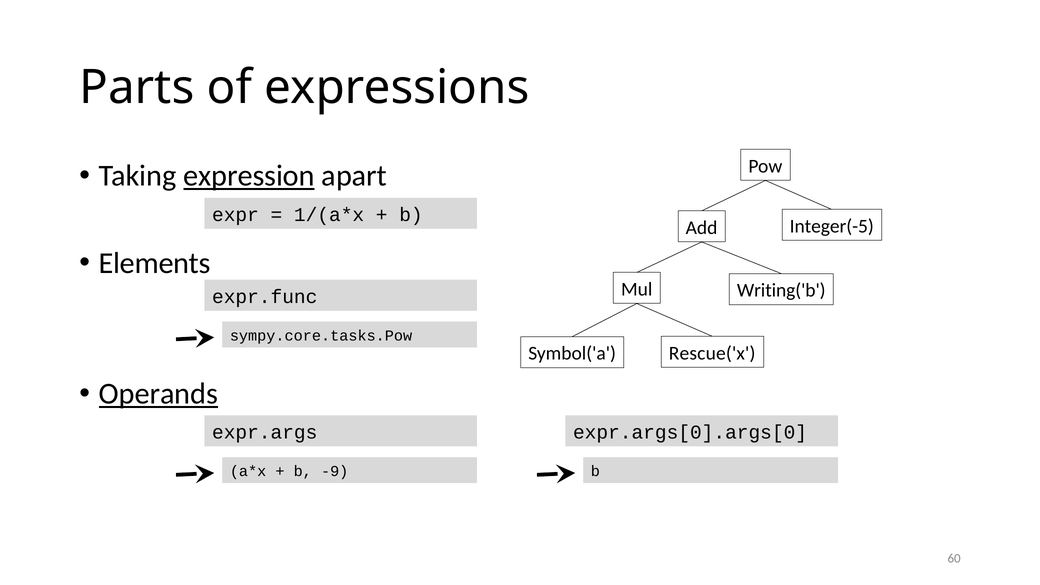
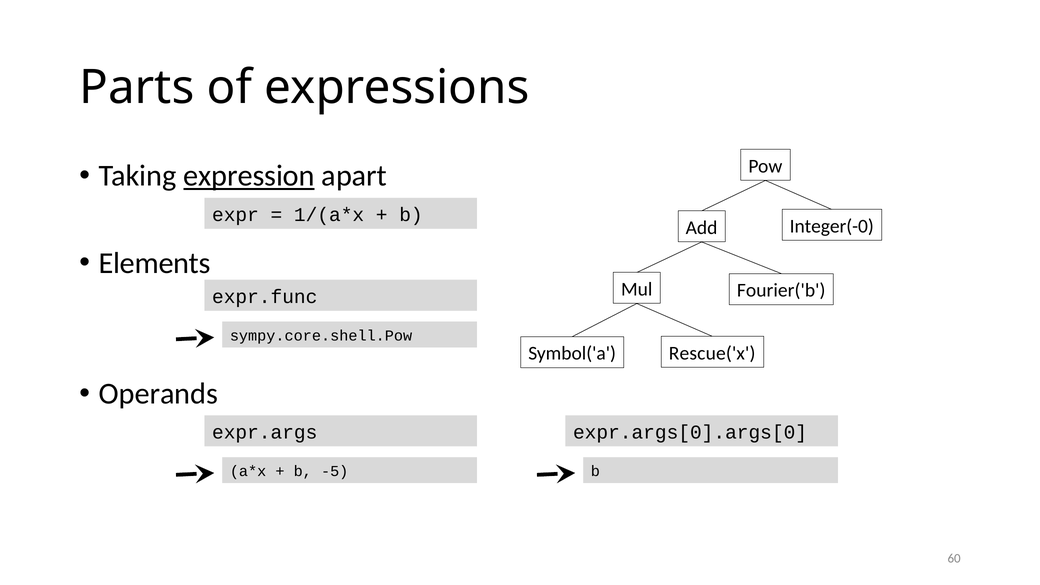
Integer(-5: Integer(-5 -> Integer(-0
Writing('b: Writing('b -> Fourier('b
sympy.core.tasks.Pow: sympy.core.tasks.Pow -> sympy.core.shell.Pow
Operands underline: present -> none
-9: -9 -> -5
